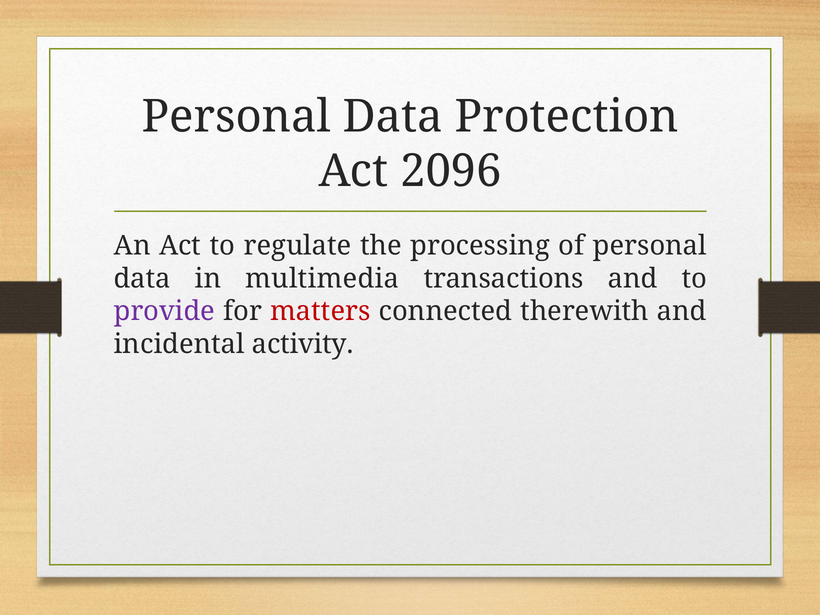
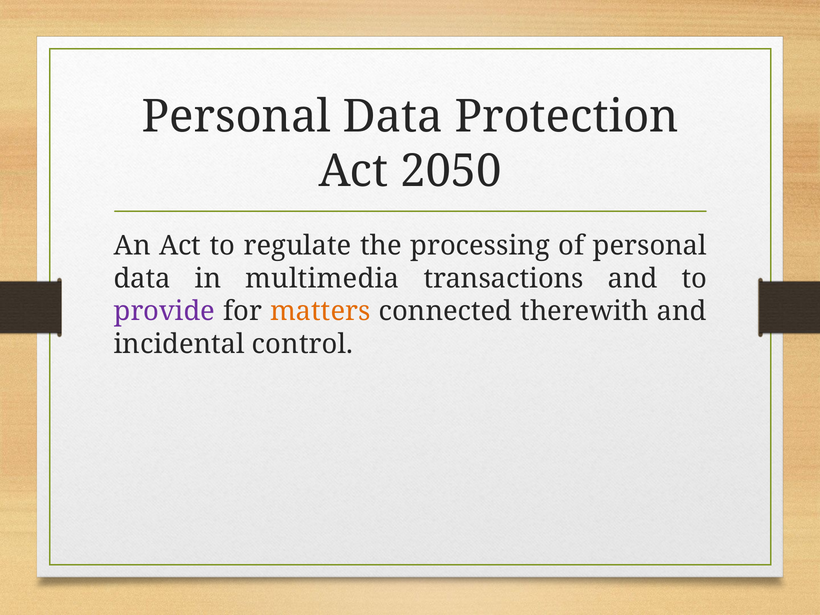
2096: 2096 -> 2050
matters colour: red -> orange
activity: activity -> control
